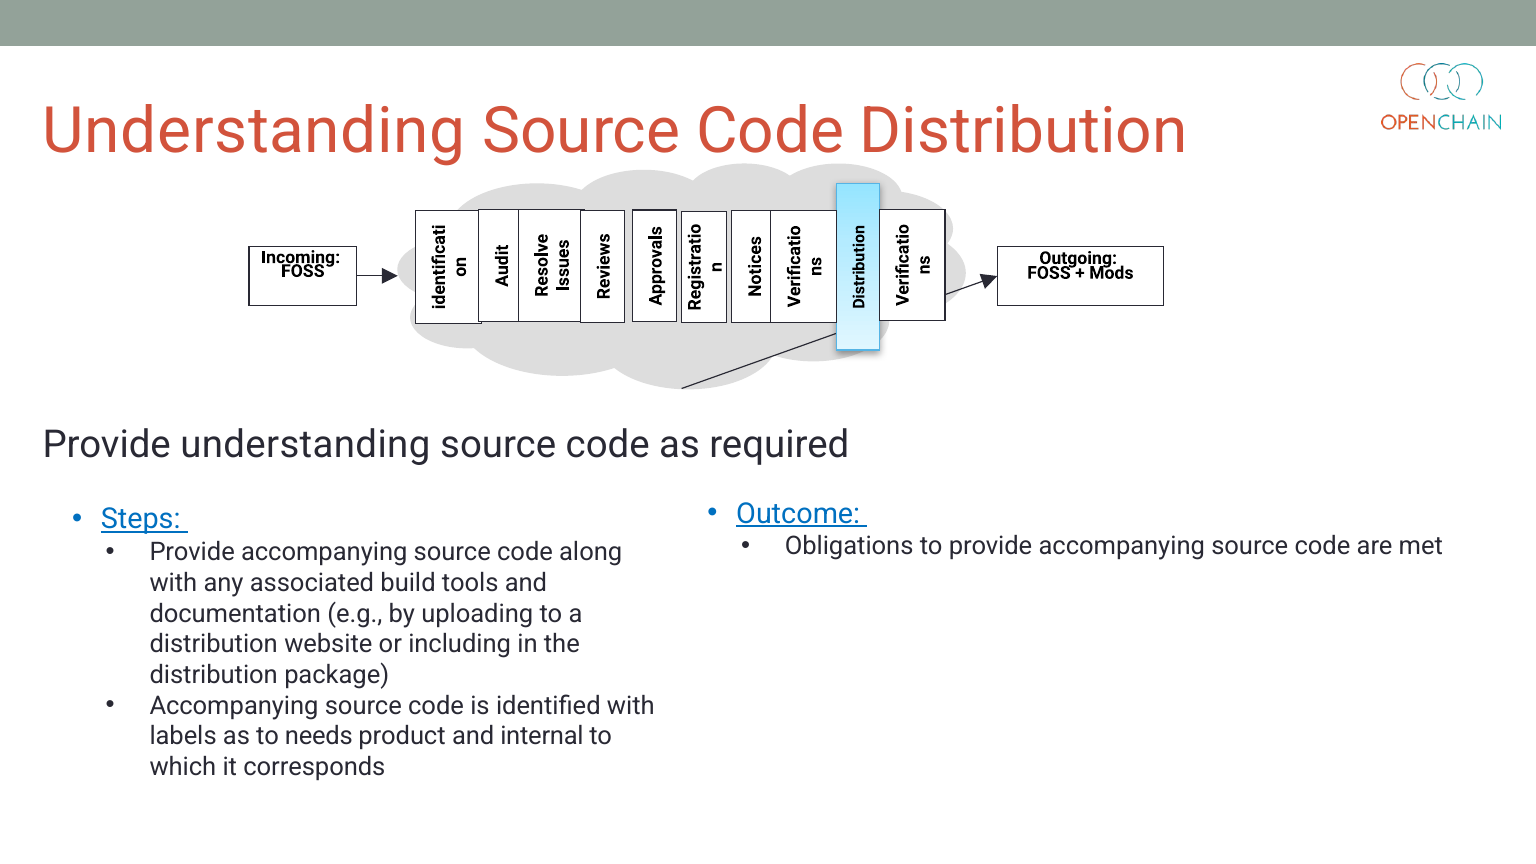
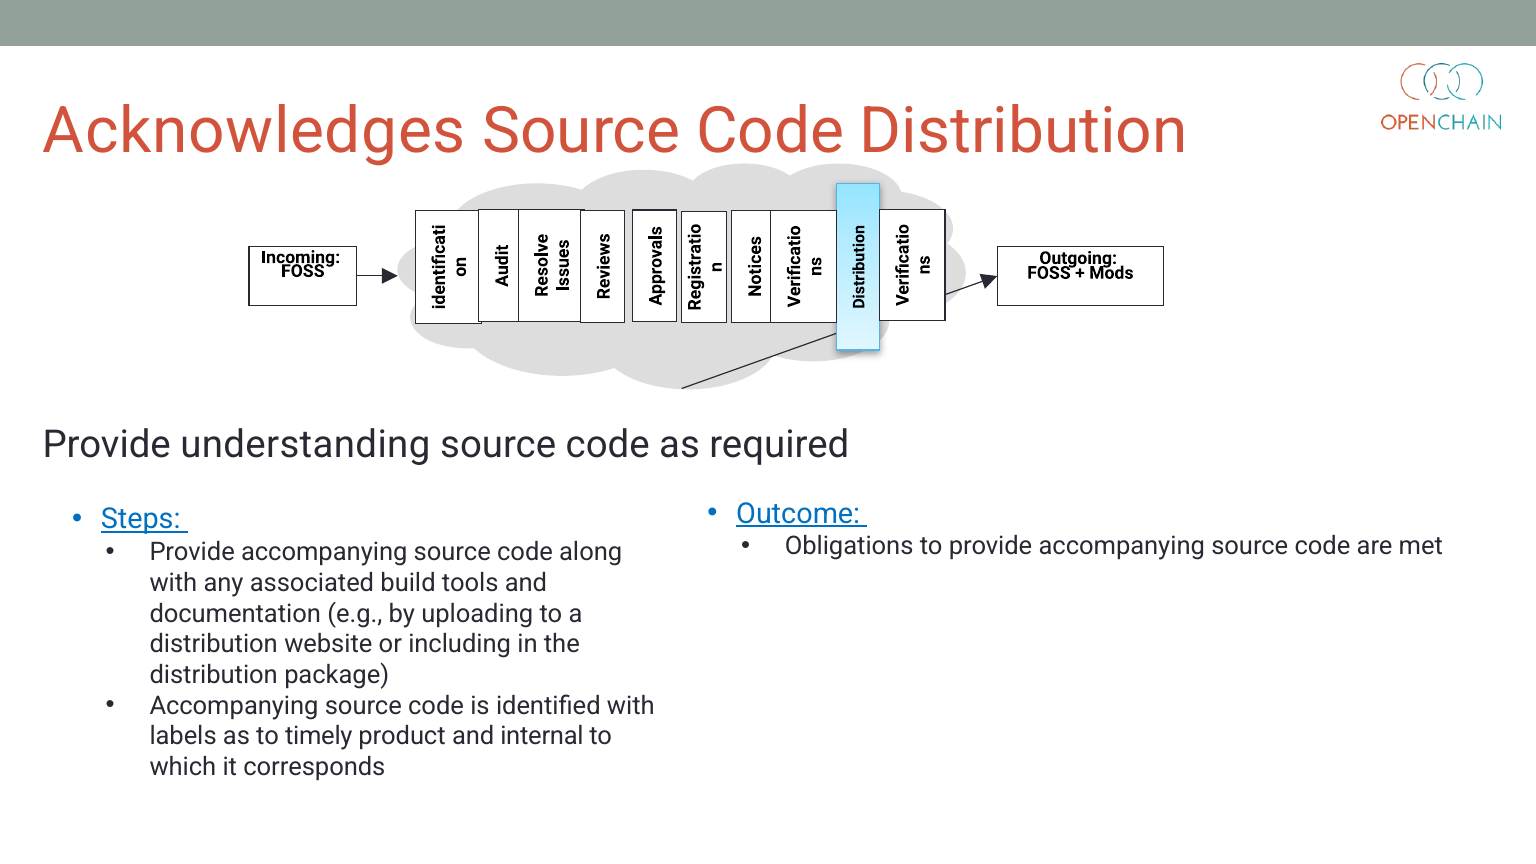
Understanding at (254, 132): Understanding -> Acknowledges
needs: needs -> timely
